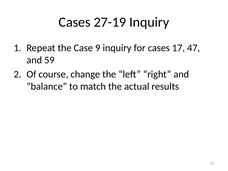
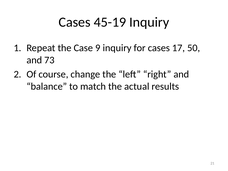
27-19: 27-19 -> 45-19
47: 47 -> 50
59: 59 -> 73
